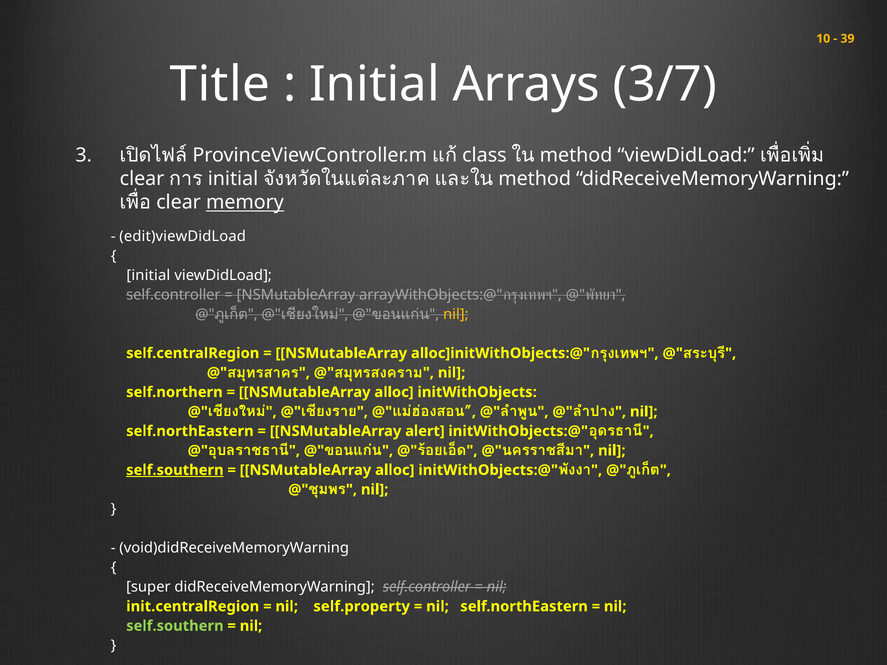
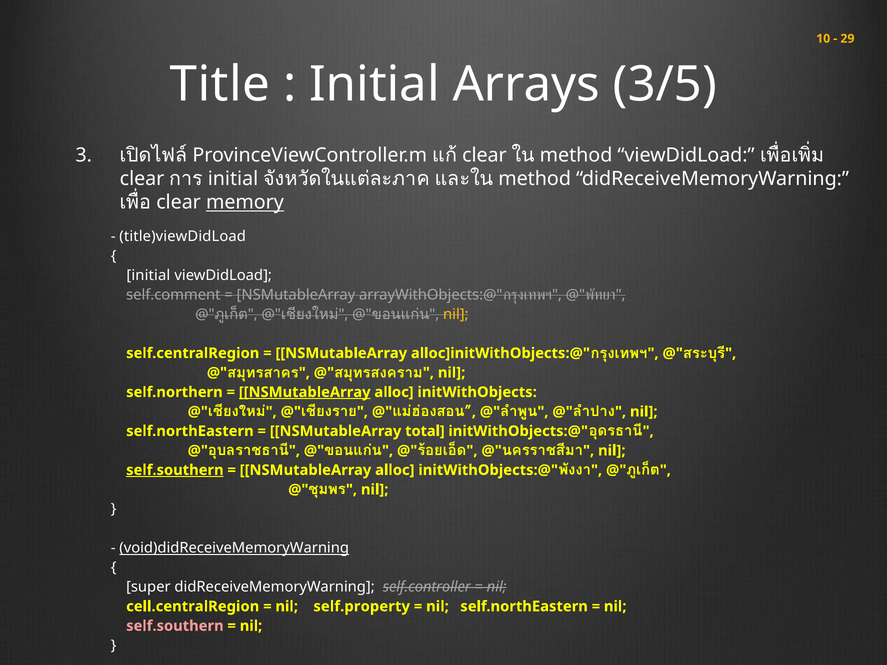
39: 39 -> 29
3/7: 3/7 -> 3/5
class at (484, 155): class -> clear
edit)viewDidLoad: edit)viewDidLoad -> title)viewDidLoad
self.controller at (173, 295): self.controller -> self.comment
NSMutableArray at (305, 392) underline: none -> present
alert: alert -> total
void)didReceiveMemoryWarning underline: none -> present
init.centralRegion: init.centralRegion -> cell.centralRegion
self.southern at (175, 626) colour: light green -> pink
